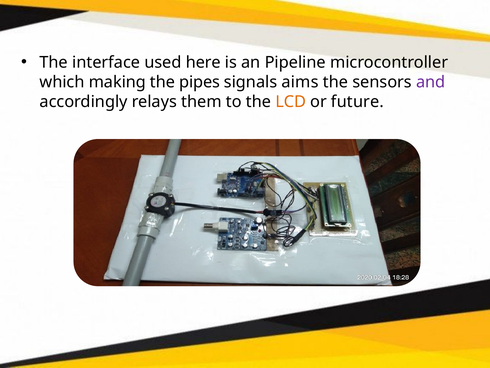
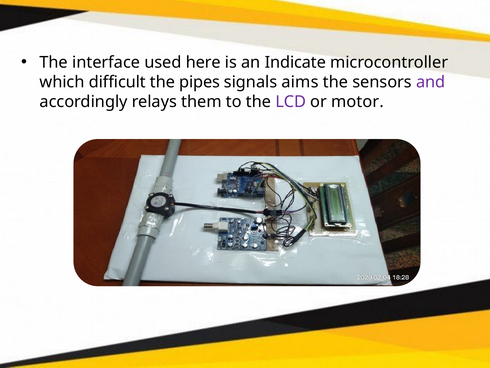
Pipeline: Pipeline -> Indicate
making: making -> difficult
LCD colour: orange -> purple
future: future -> motor
